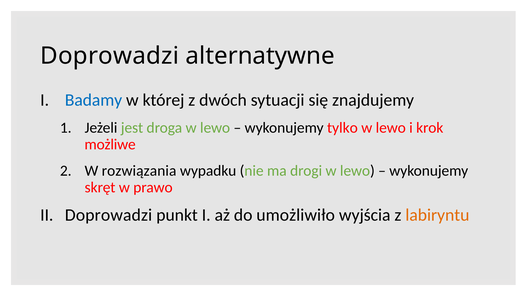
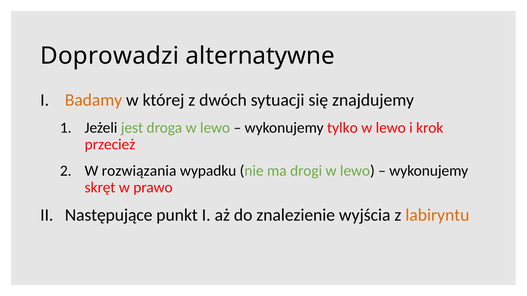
Badamy colour: blue -> orange
możliwe: możliwe -> przecież
Doprowadzi at (109, 215): Doprowadzi -> Następujące
umożliwiło: umożliwiło -> znalezienie
